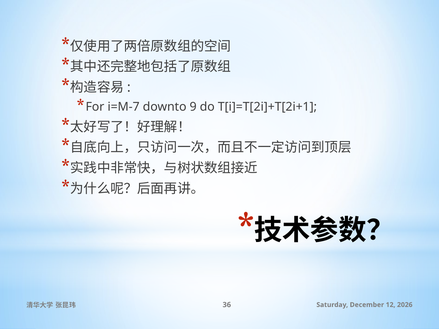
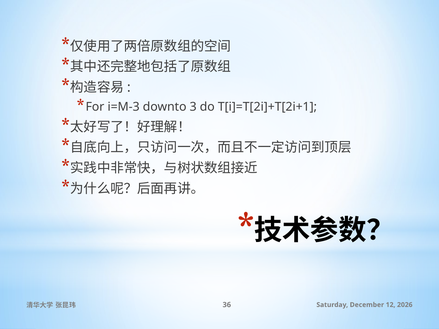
i=M-7: i=M-7 -> i=M-3
9: 9 -> 3
